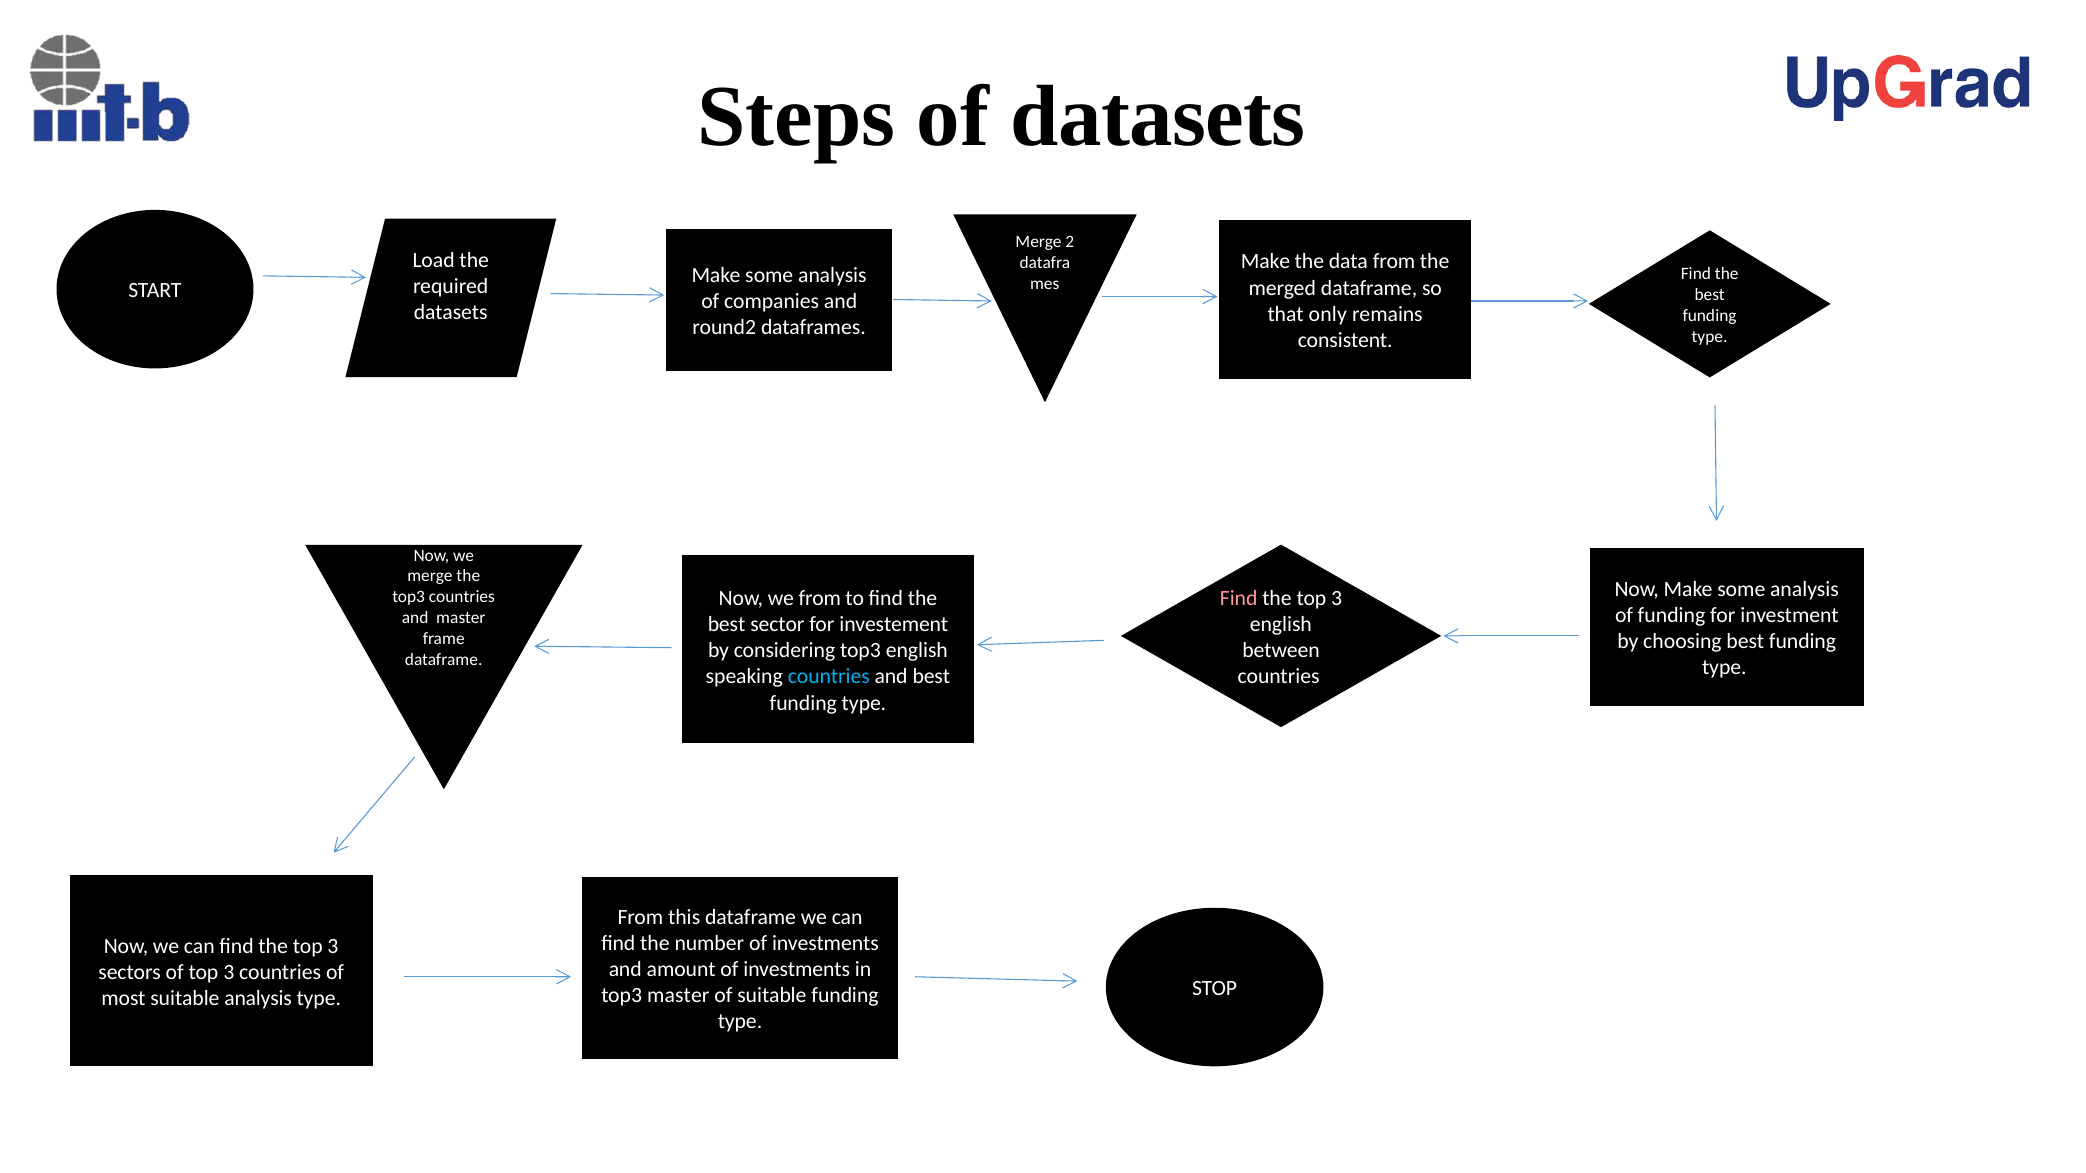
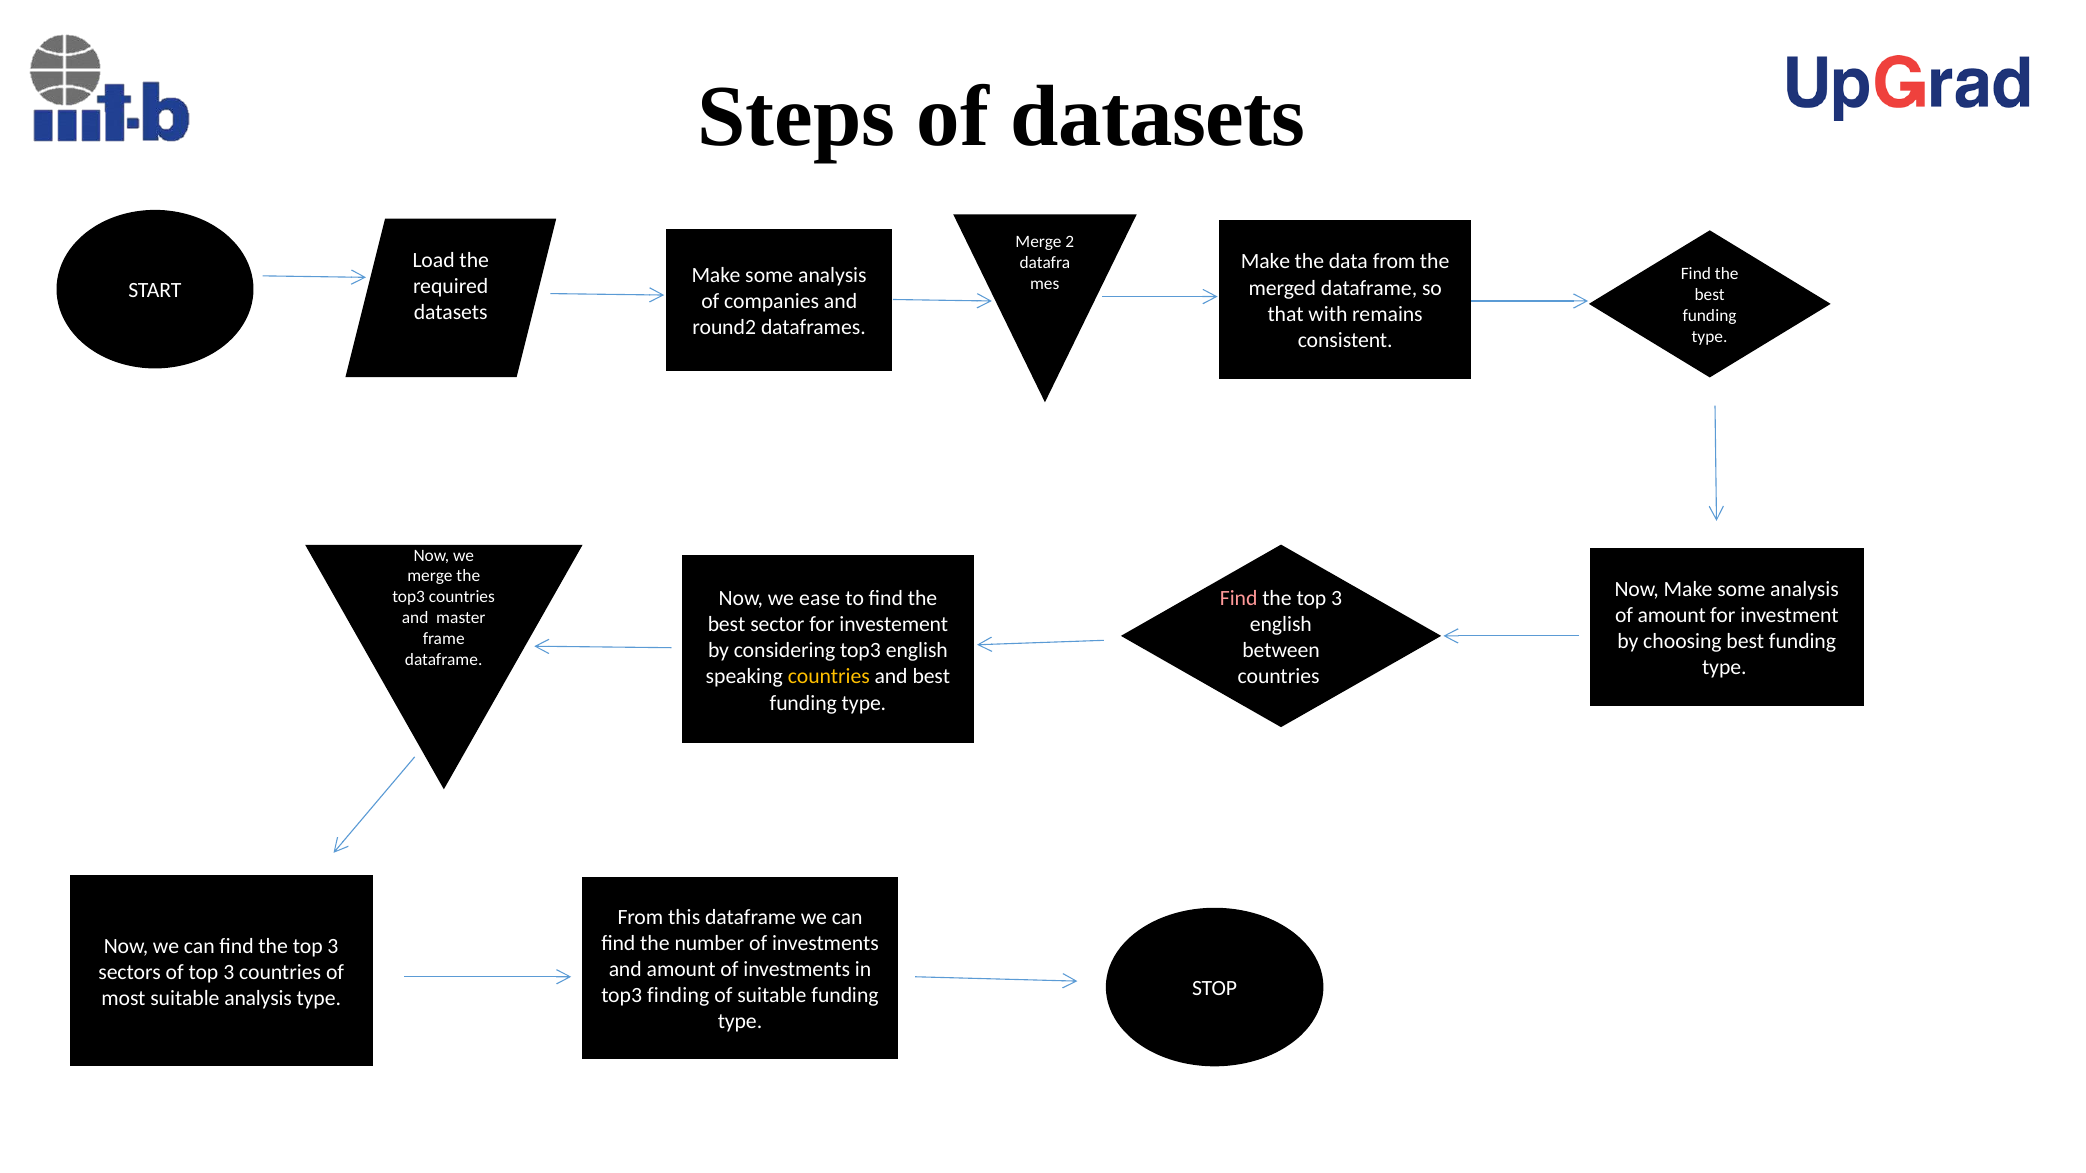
only: only -> with
we from: from -> ease
of funding: funding -> amount
countries at (829, 677) colour: light blue -> yellow
top3 master: master -> finding
